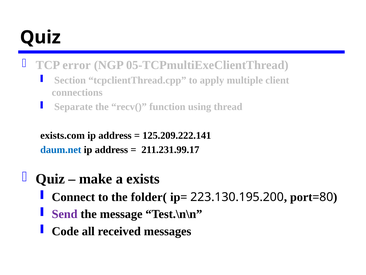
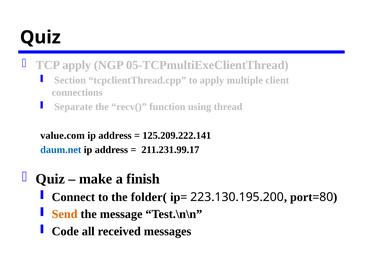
TCP error: error -> apply
exists.com: exists.com -> value.com
exists: exists -> finish
Send colour: purple -> orange
